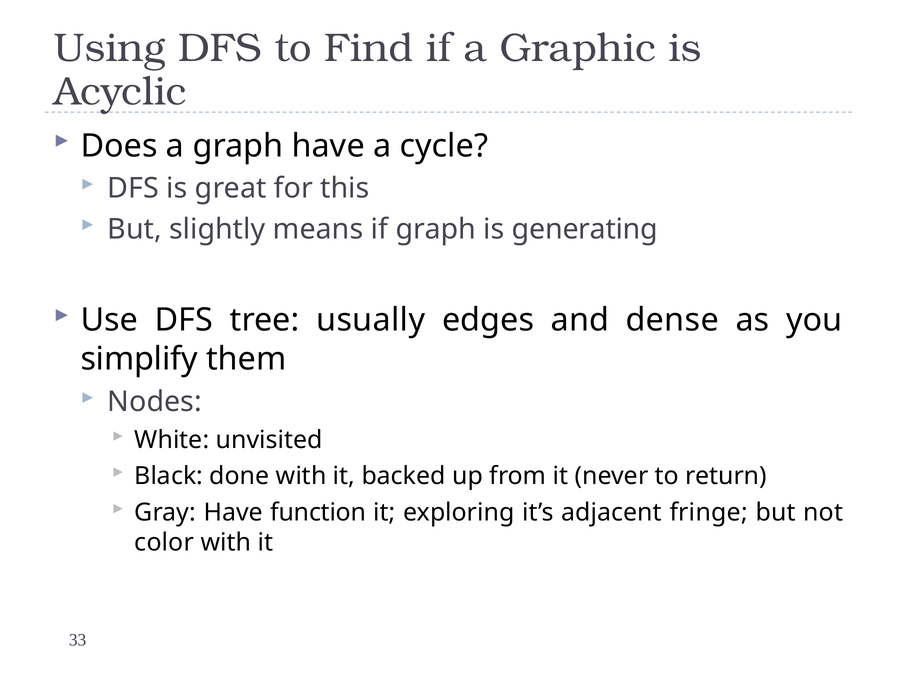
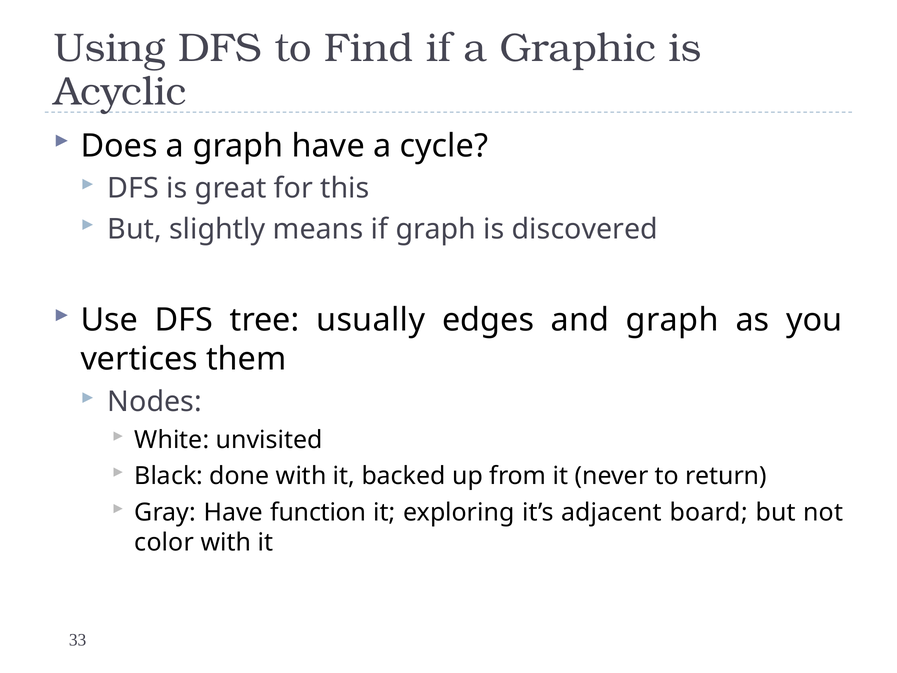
generating: generating -> discovered
and dense: dense -> graph
simplify: simplify -> vertices
fringe: fringe -> board
